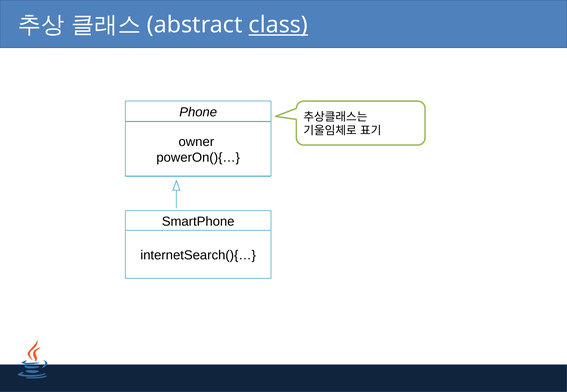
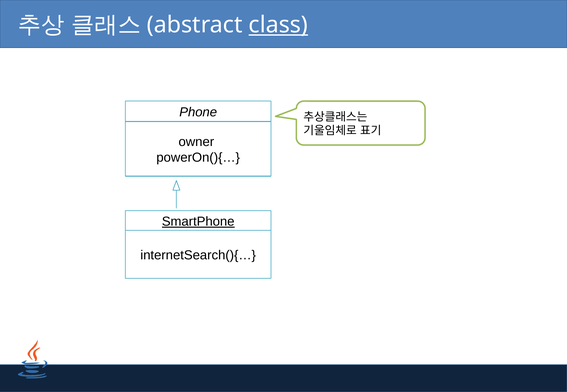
SmartPhone underline: none -> present
